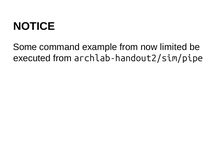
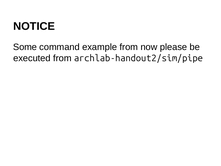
limited: limited -> please
